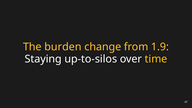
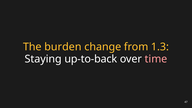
1.9: 1.9 -> 1.3
up-to-silos: up-to-silos -> up-to-back
time colour: yellow -> pink
